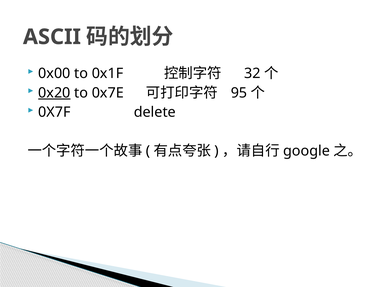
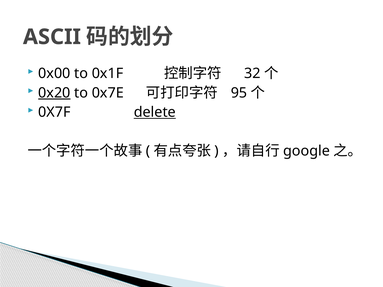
delete underline: none -> present
